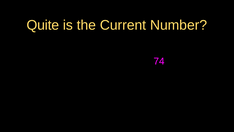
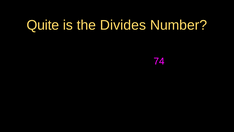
Current: Current -> Divides
